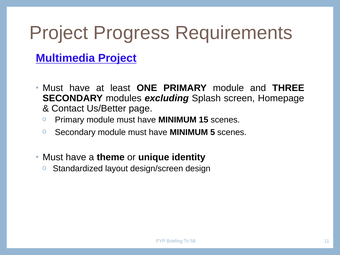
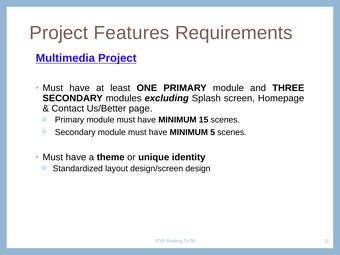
Progress: Progress -> Features
